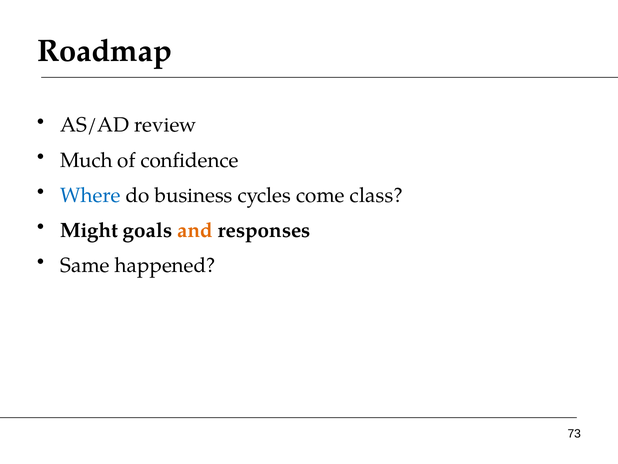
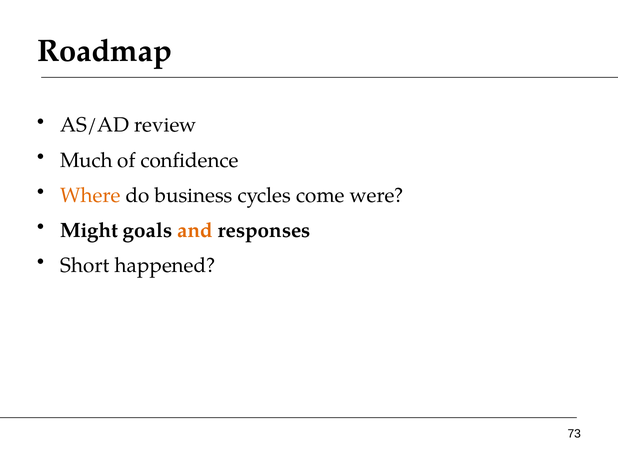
Where colour: blue -> orange
class: class -> were
Same: Same -> Short
